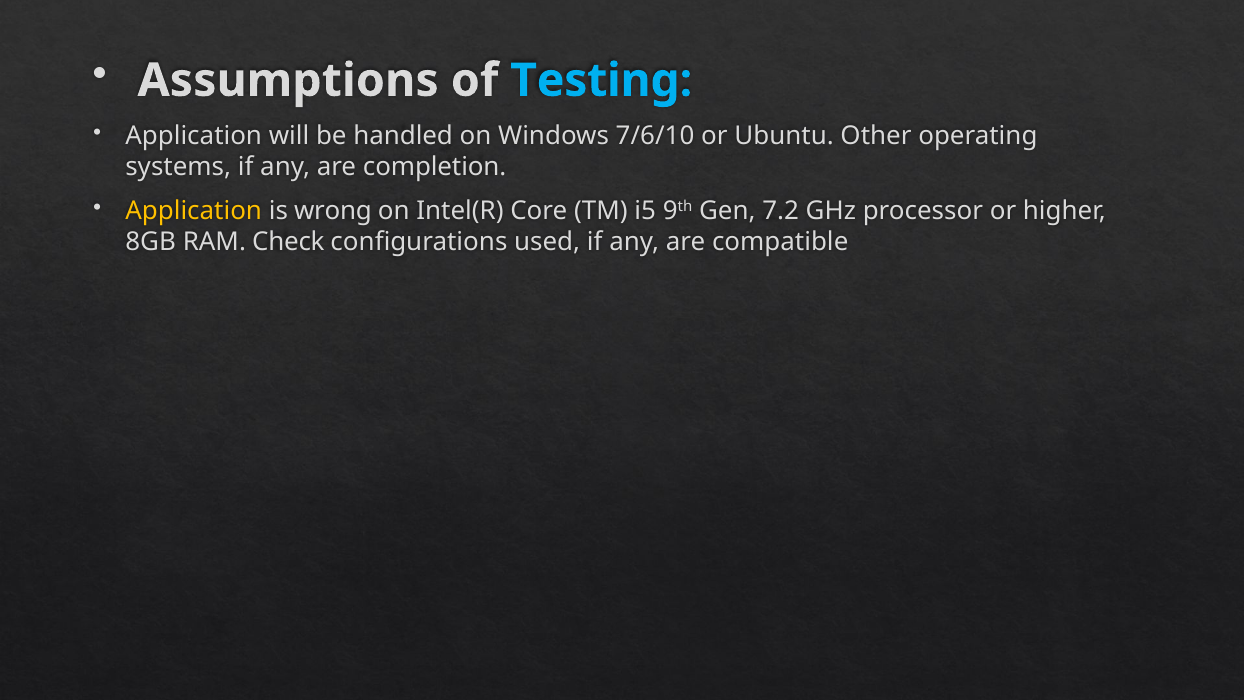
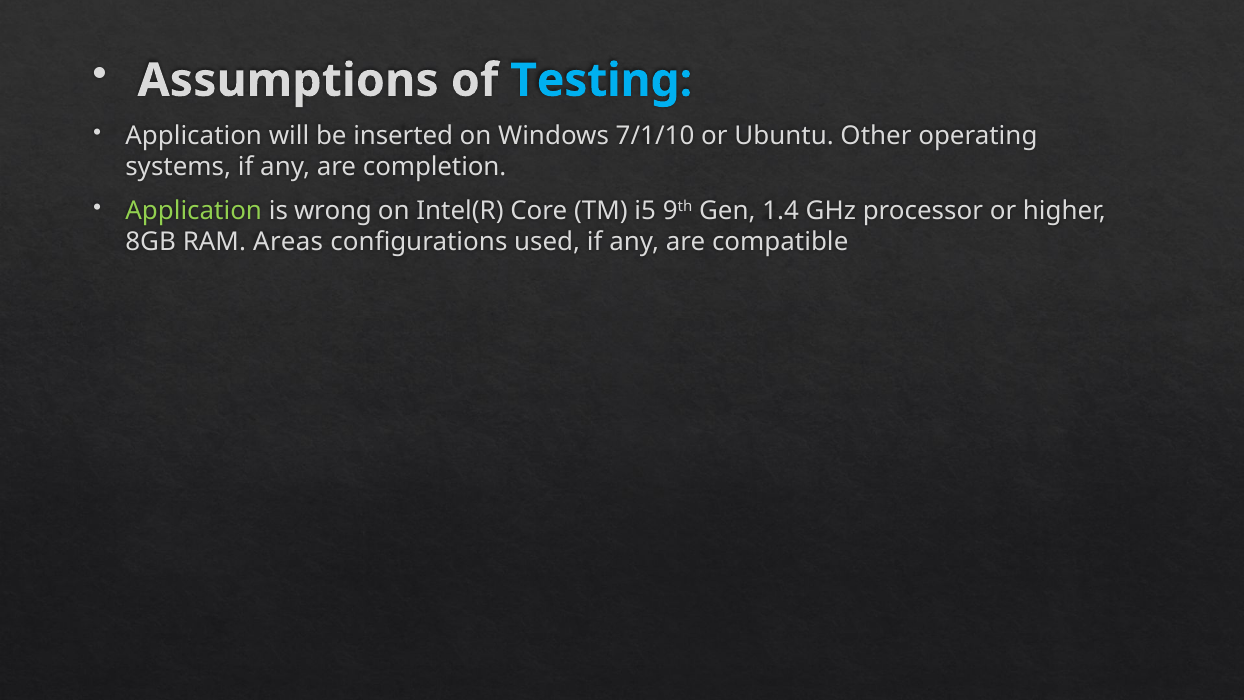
handled: handled -> inserted
7/6/10: 7/6/10 -> 7/1/10
Application at (194, 211) colour: yellow -> light green
7.2: 7.2 -> 1.4
Check: Check -> Areas
